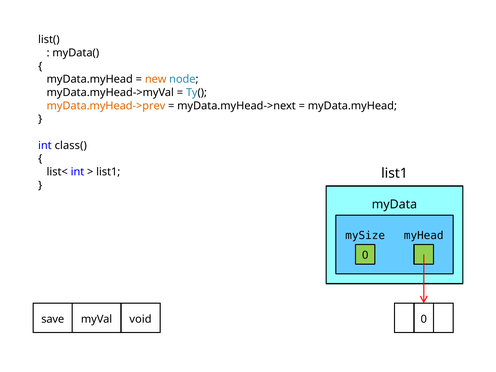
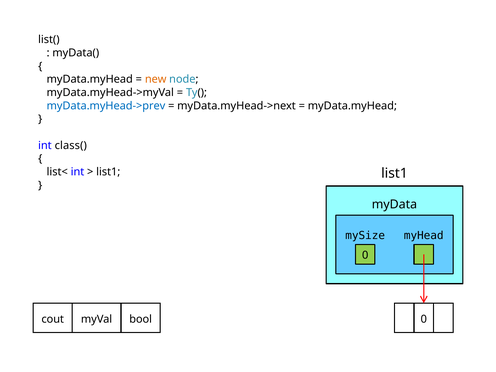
myData.myHead->prev colour: orange -> blue
save: save -> cout
void: void -> bool
